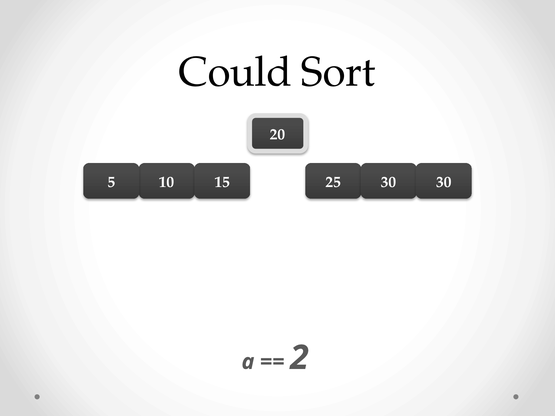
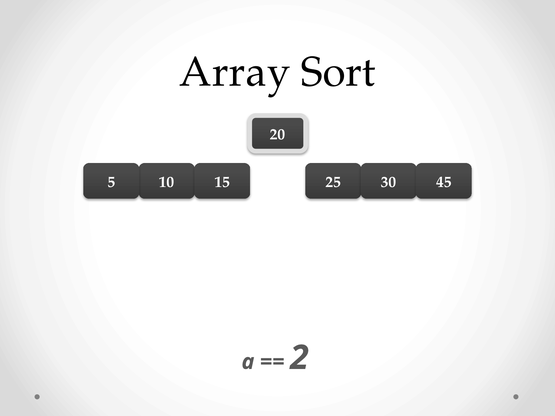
Could: Could -> Array
30 30: 30 -> 45
